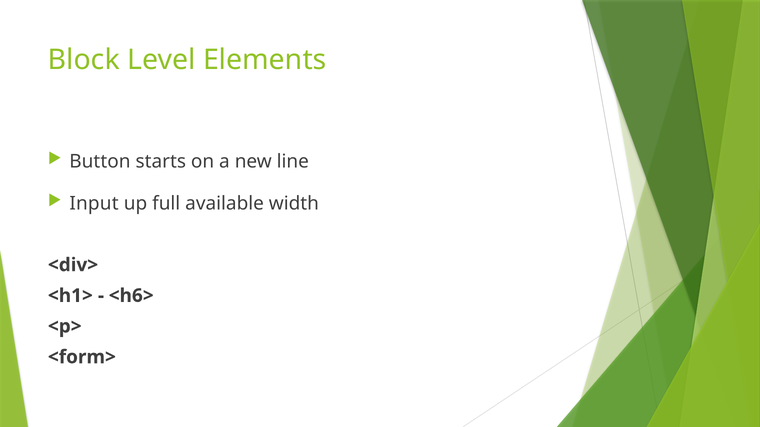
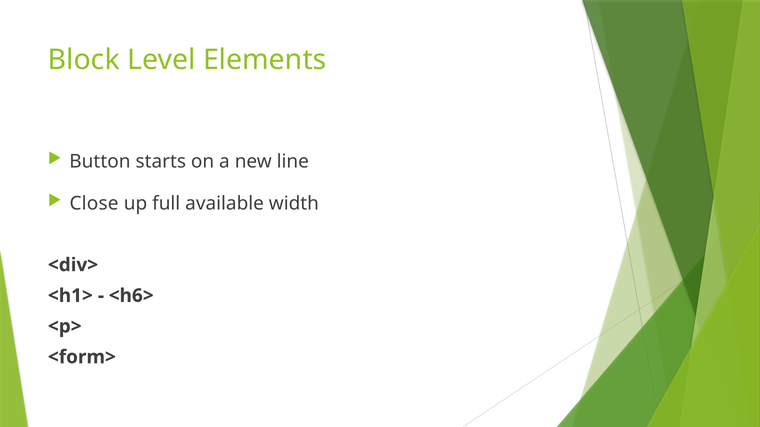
Input: Input -> Close
